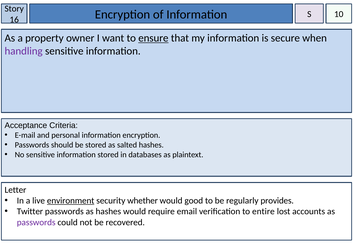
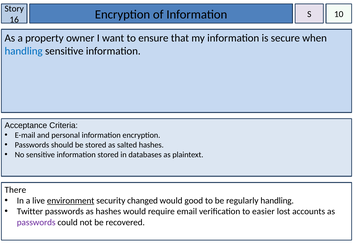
ensure underline: present -> none
handling at (24, 51) colour: purple -> blue
Letter: Letter -> There
whether: whether -> changed
regularly provides: provides -> handling
entire: entire -> easier
